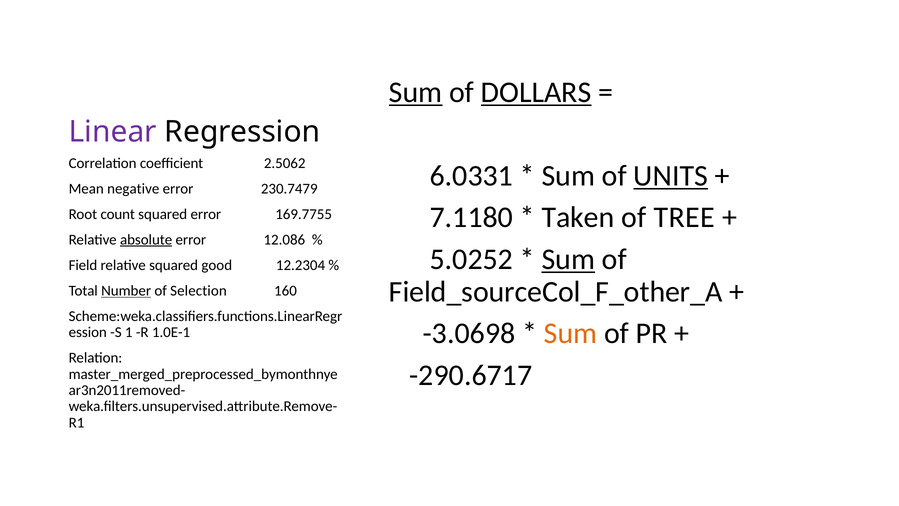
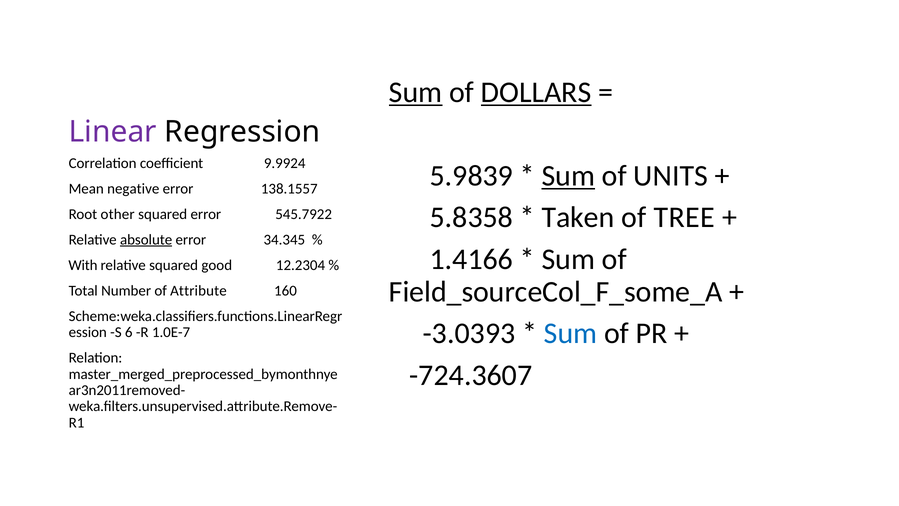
2.5062: 2.5062 -> 9.9924
6.0331: 6.0331 -> 5.9839
Sum at (568, 176) underline: none -> present
UNITS underline: present -> none
230.7479: 230.7479 -> 138.1557
7.1180: 7.1180 -> 5.8358
count: count -> other
169.7755: 169.7755 -> 545.7922
12.086: 12.086 -> 34.345
5.0252: 5.0252 -> 1.4166
Sum at (568, 259) underline: present -> none
Field: Field -> With
Field_sourceCol_F_other_A: Field_sourceCol_F_other_A -> Field_sourceCol_F_some_A
Number underline: present -> none
Selection: Selection -> Attribute
-3.0698: -3.0698 -> -3.0393
Sum at (571, 333) colour: orange -> blue
1: 1 -> 6
1.0E-1: 1.0E-1 -> 1.0E-7
-290.6717: -290.6717 -> -724.3607
